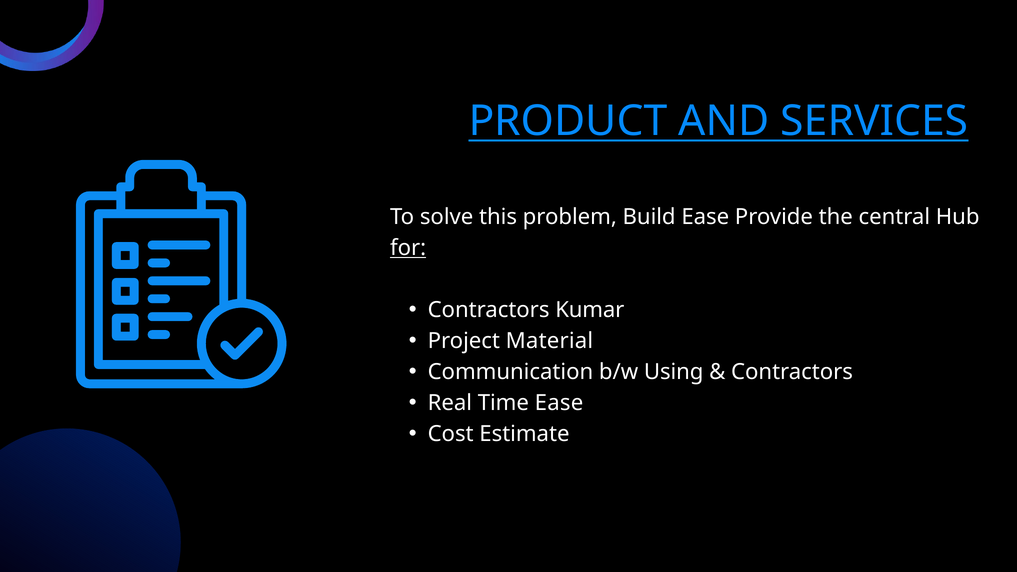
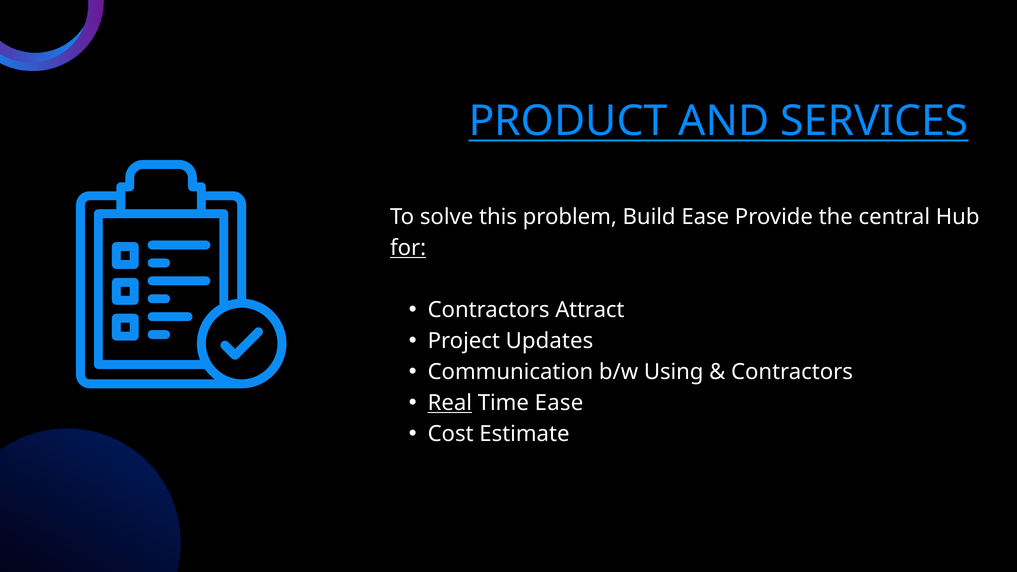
Kumar: Kumar -> Attract
Material: Material -> Updates
Real underline: none -> present
